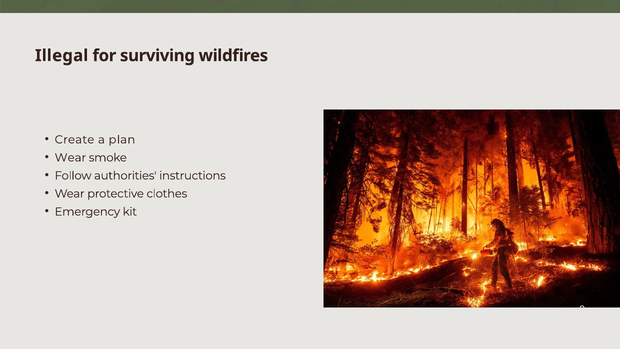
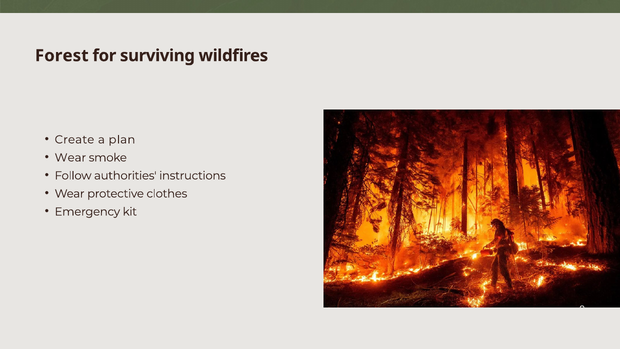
Illegal: Illegal -> Forest
